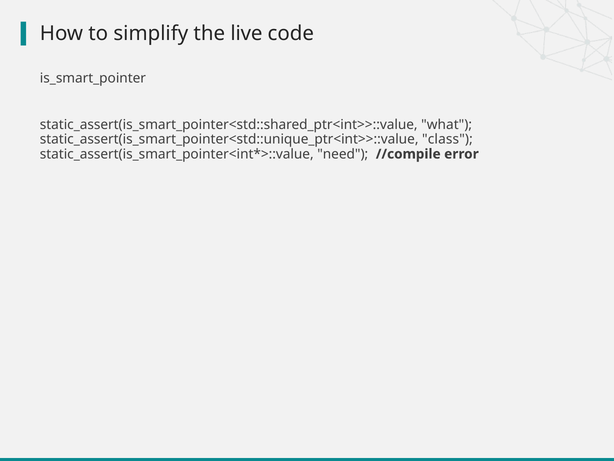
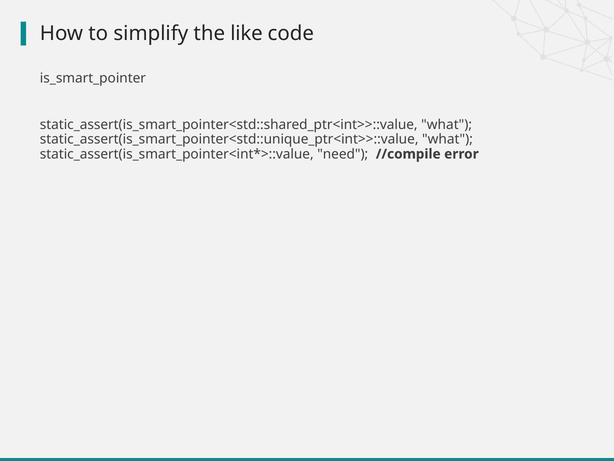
live: live -> like
static_assert(is_smart_pointer<std::unique_ptr<int>>::value class: class -> what
